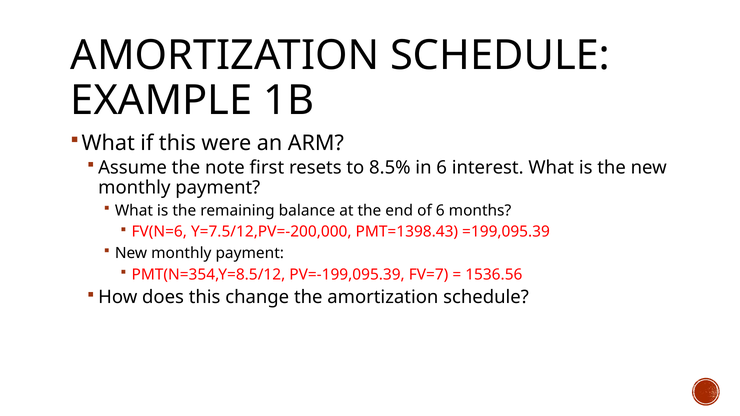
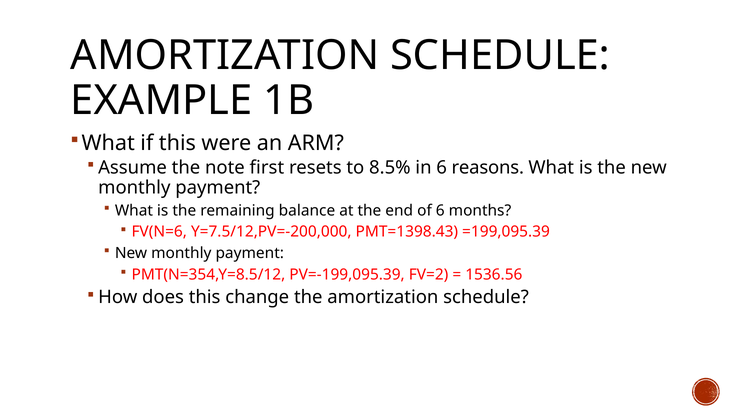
interest: interest -> reasons
FV=7: FV=7 -> FV=2
